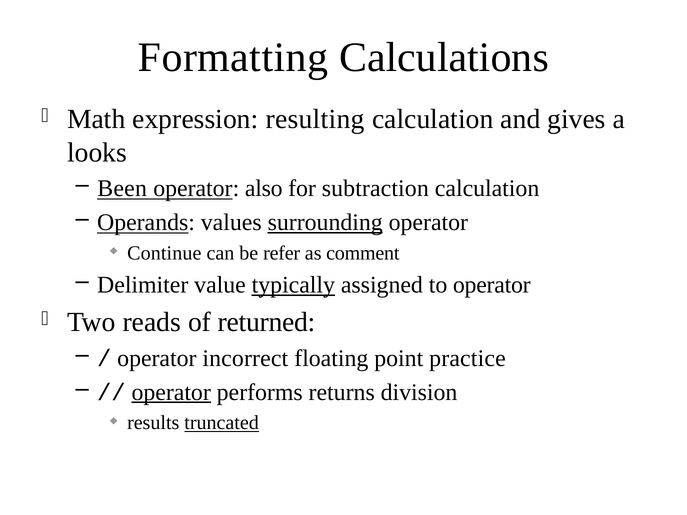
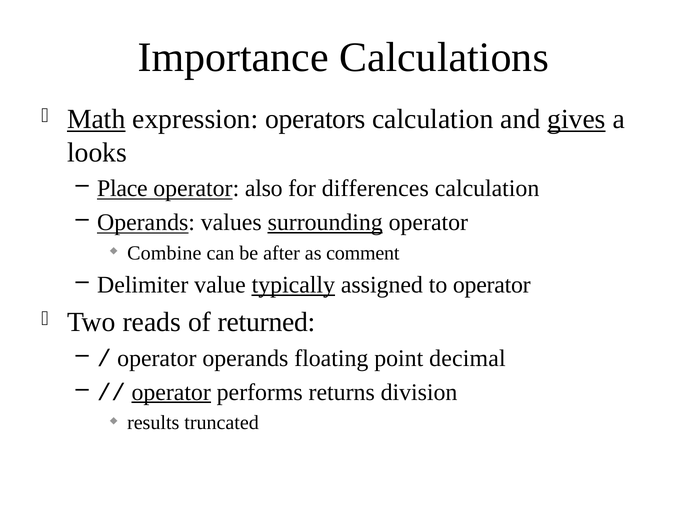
Formatting: Formatting -> Importance
Math underline: none -> present
resulting: resulting -> operators
gives underline: none -> present
Been: Been -> Place
subtraction: subtraction -> differences
Continue: Continue -> Combine
refer: refer -> after
operator incorrect: incorrect -> operands
practice: practice -> decimal
truncated underline: present -> none
